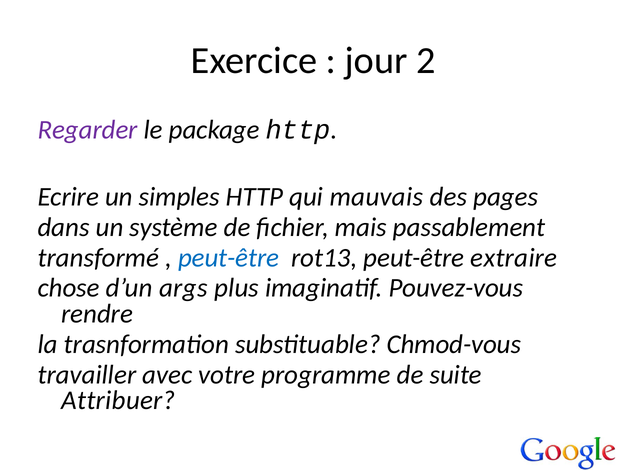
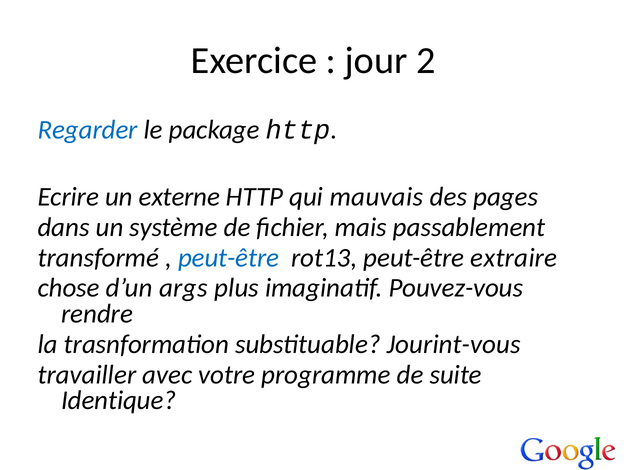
Regarder colour: purple -> blue
simples: simples -> externe
Chmod-vous: Chmod-vous -> Jourint-vous
Attribuer: Attribuer -> Identique
